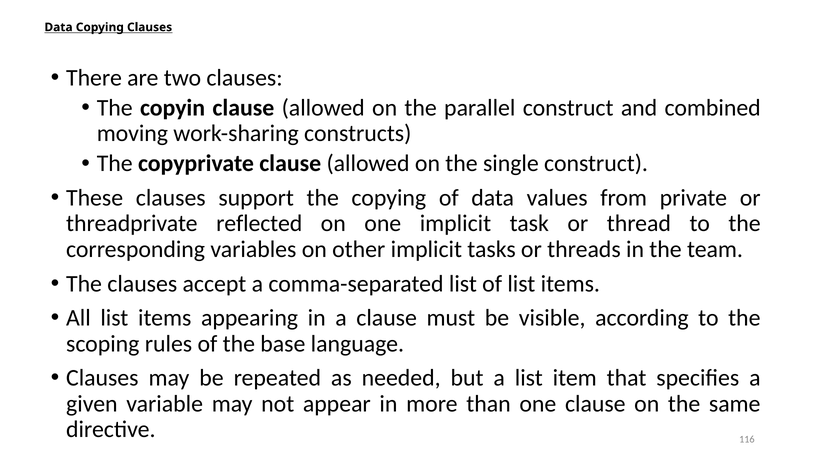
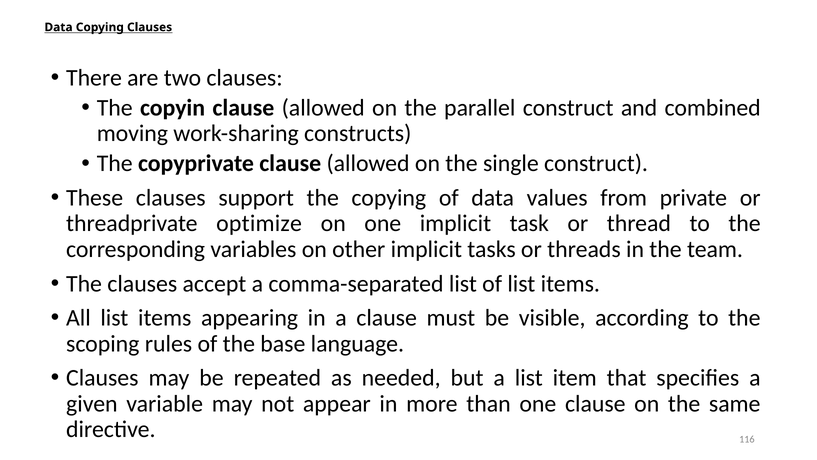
reflected: reflected -> optimize
